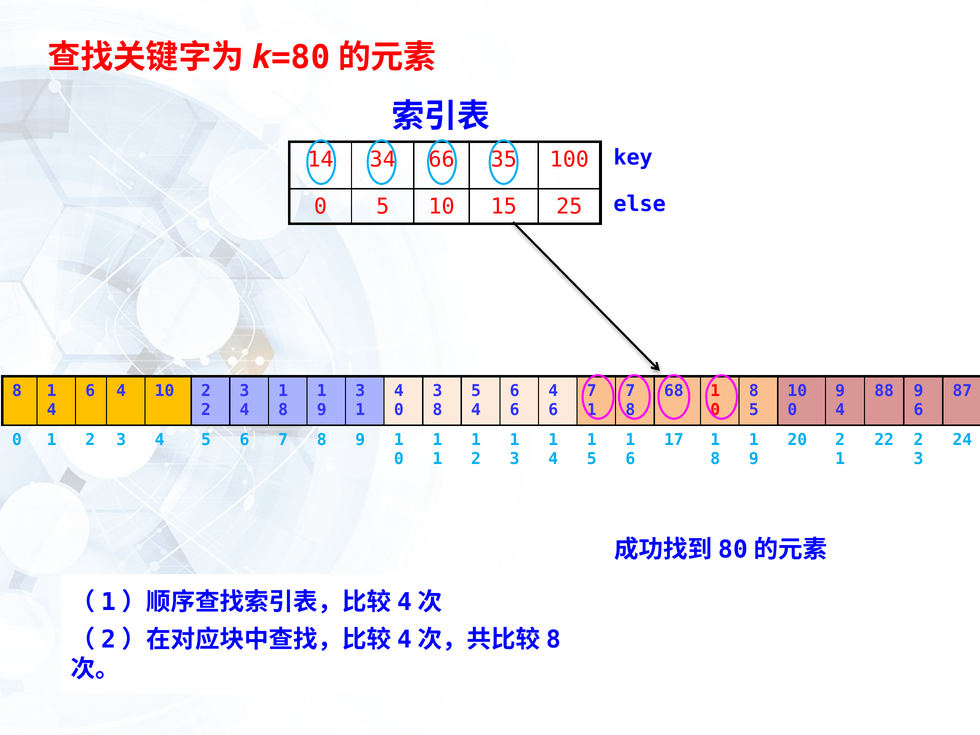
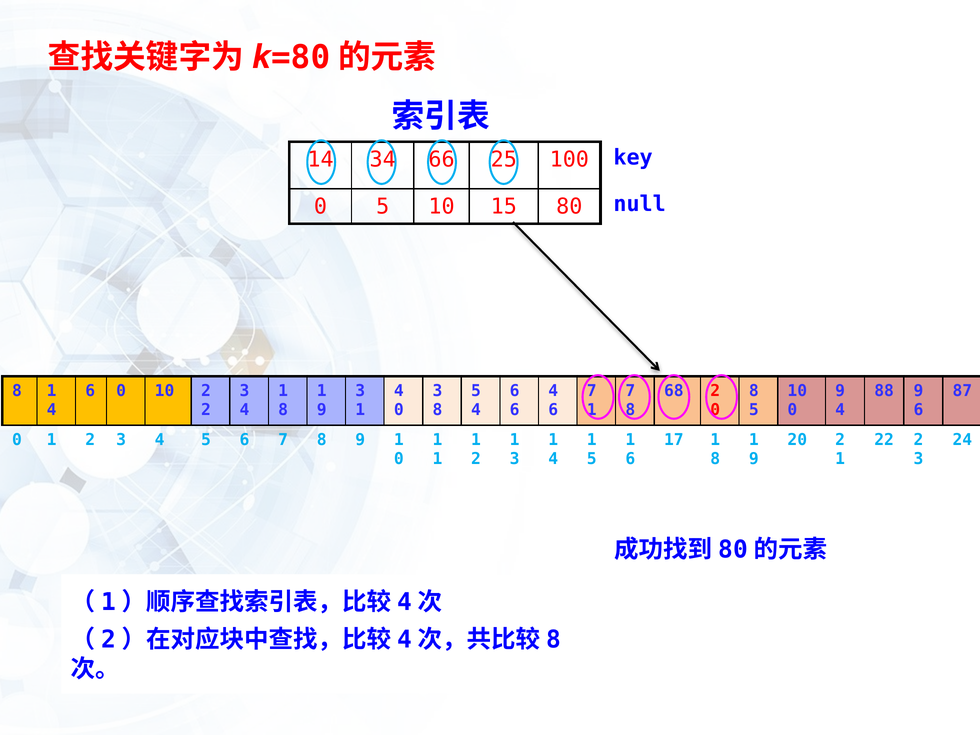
35: 35 -> 25
else: else -> null
25: 25 -> 80
4 at (121, 391): 4 -> 0
68 1: 1 -> 2
